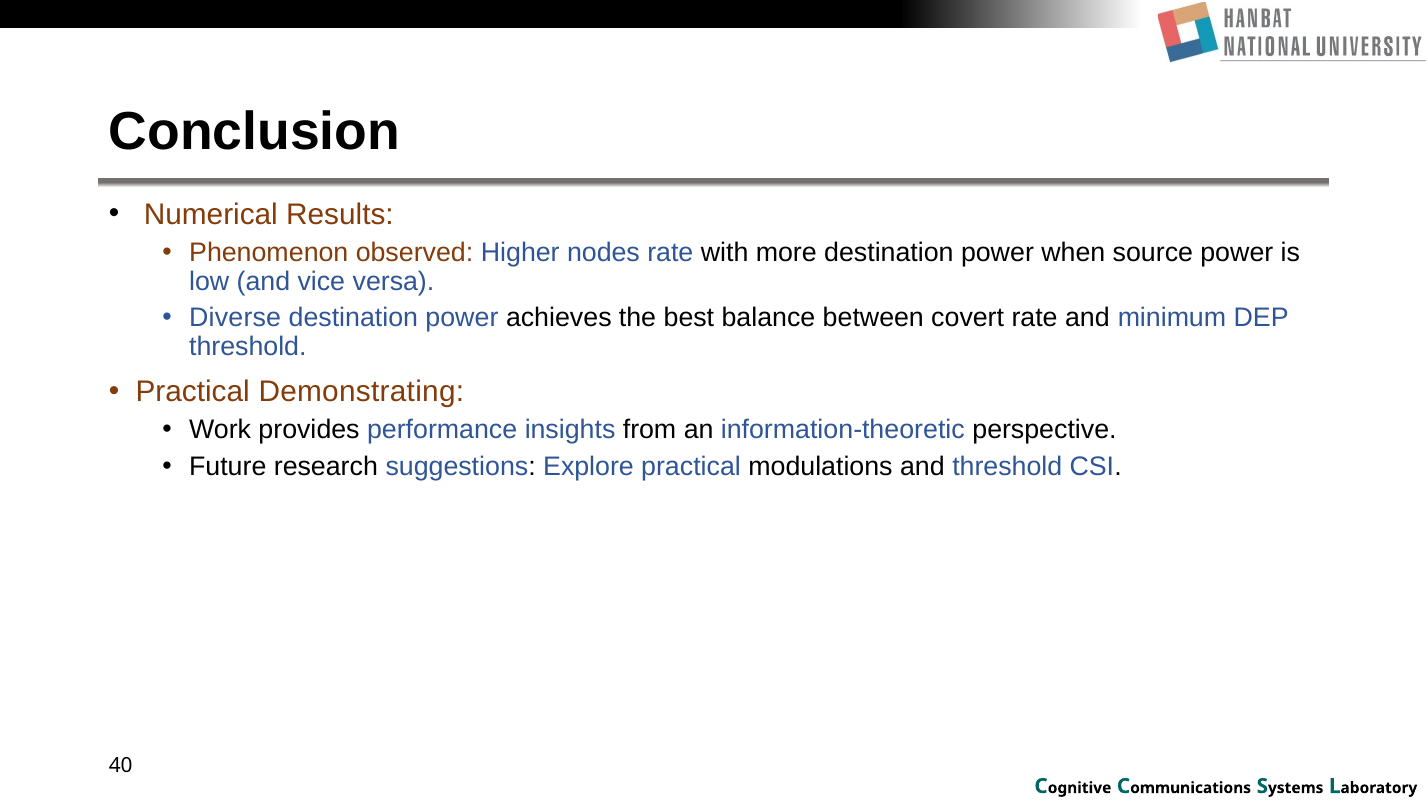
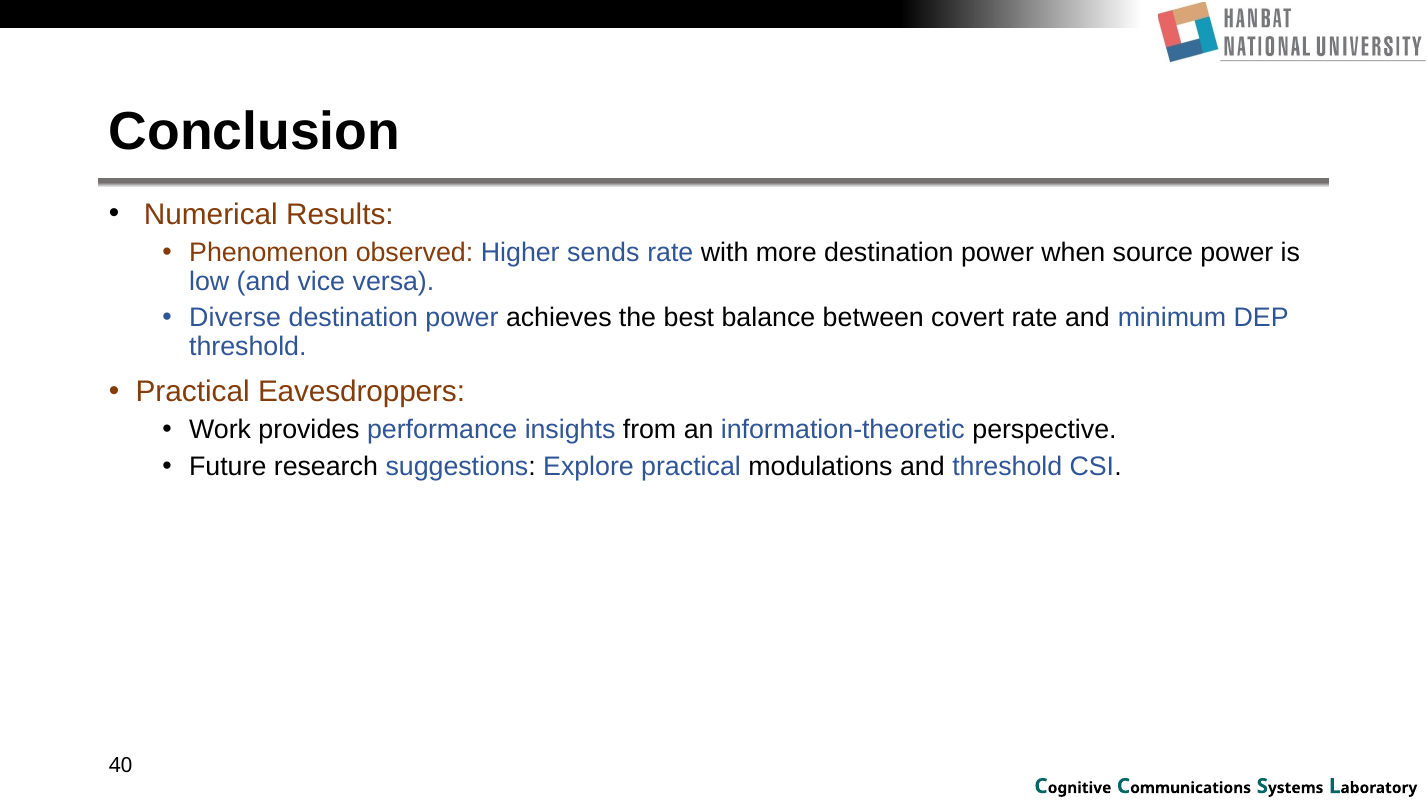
nodes: nodes -> sends
Demonstrating: Demonstrating -> Eavesdroppers
